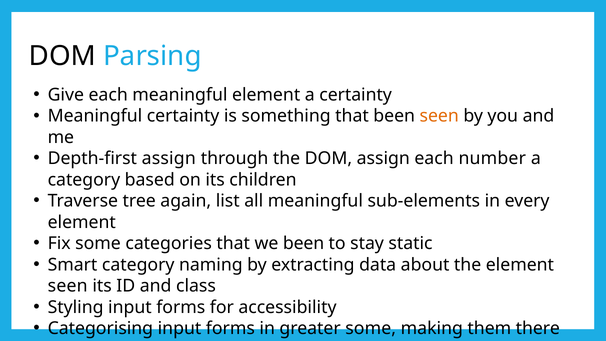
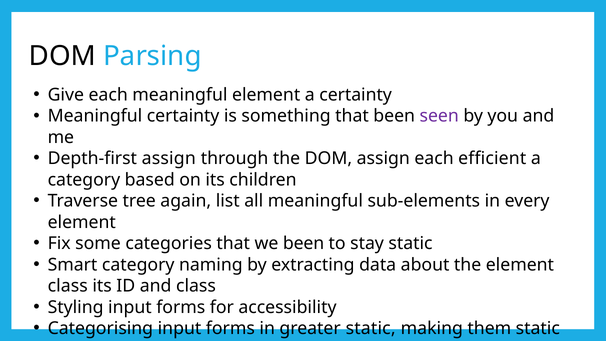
seen at (439, 116) colour: orange -> purple
number: number -> efficient
seen at (68, 286): seen -> class
greater some: some -> static
them there: there -> static
